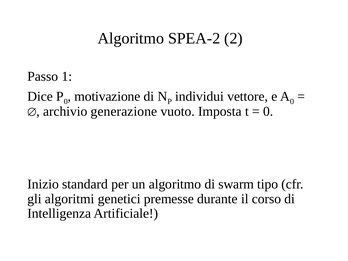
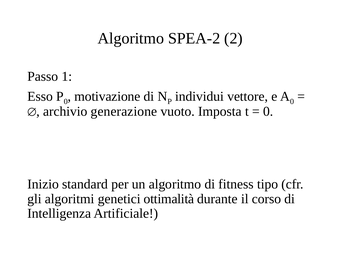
Dice: Dice -> Esso
swarm: swarm -> fitness
premesse: premesse -> ottimalità
